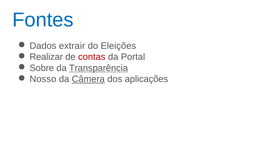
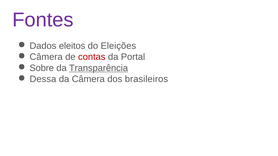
Fontes colour: blue -> purple
extrair: extrair -> eleitos
Realizar at (46, 57): Realizar -> Câmera
Nosso: Nosso -> Dessa
Câmera at (88, 79) underline: present -> none
aplicações: aplicações -> brasileiros
